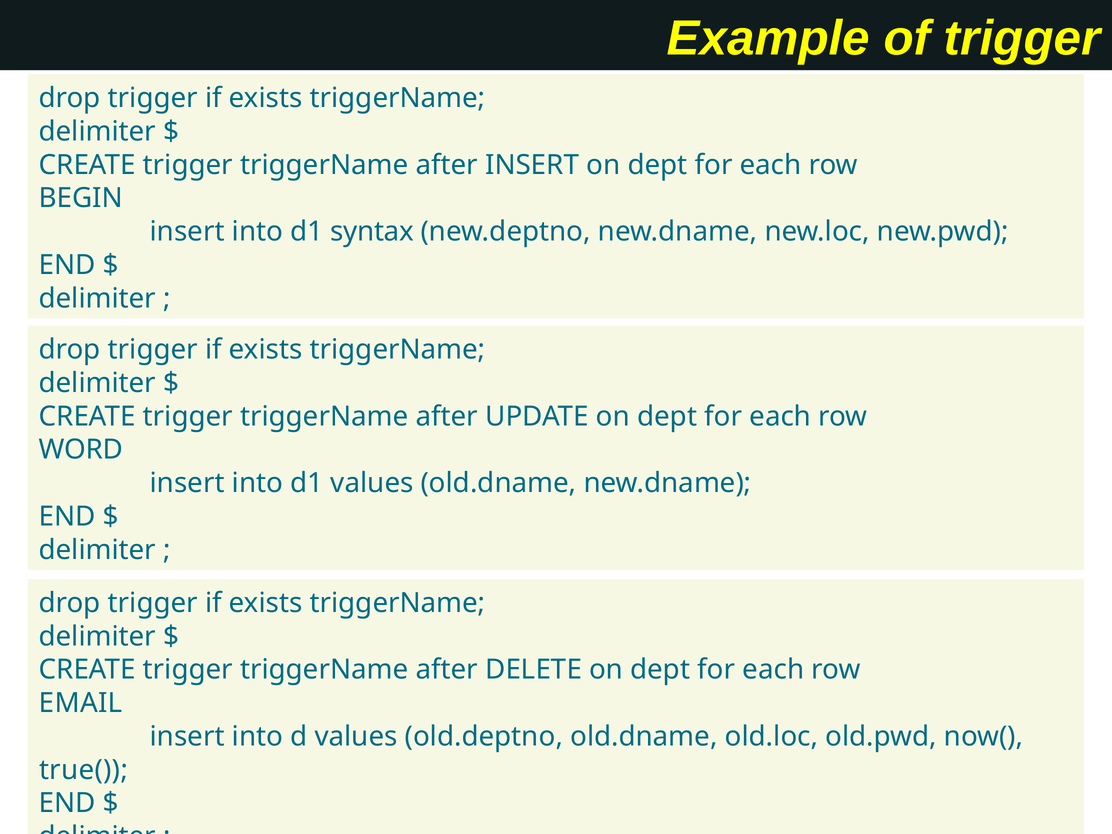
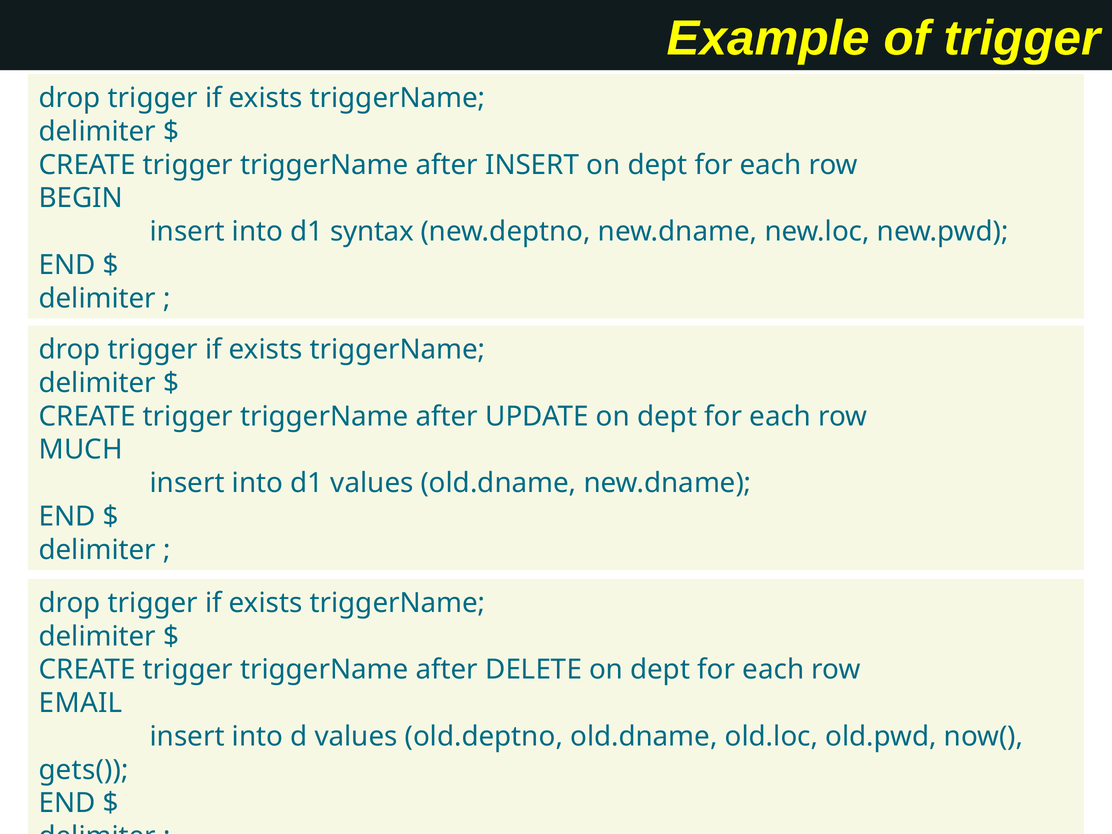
WORD: WORD -> MUCH
true(: true( -> gets(
